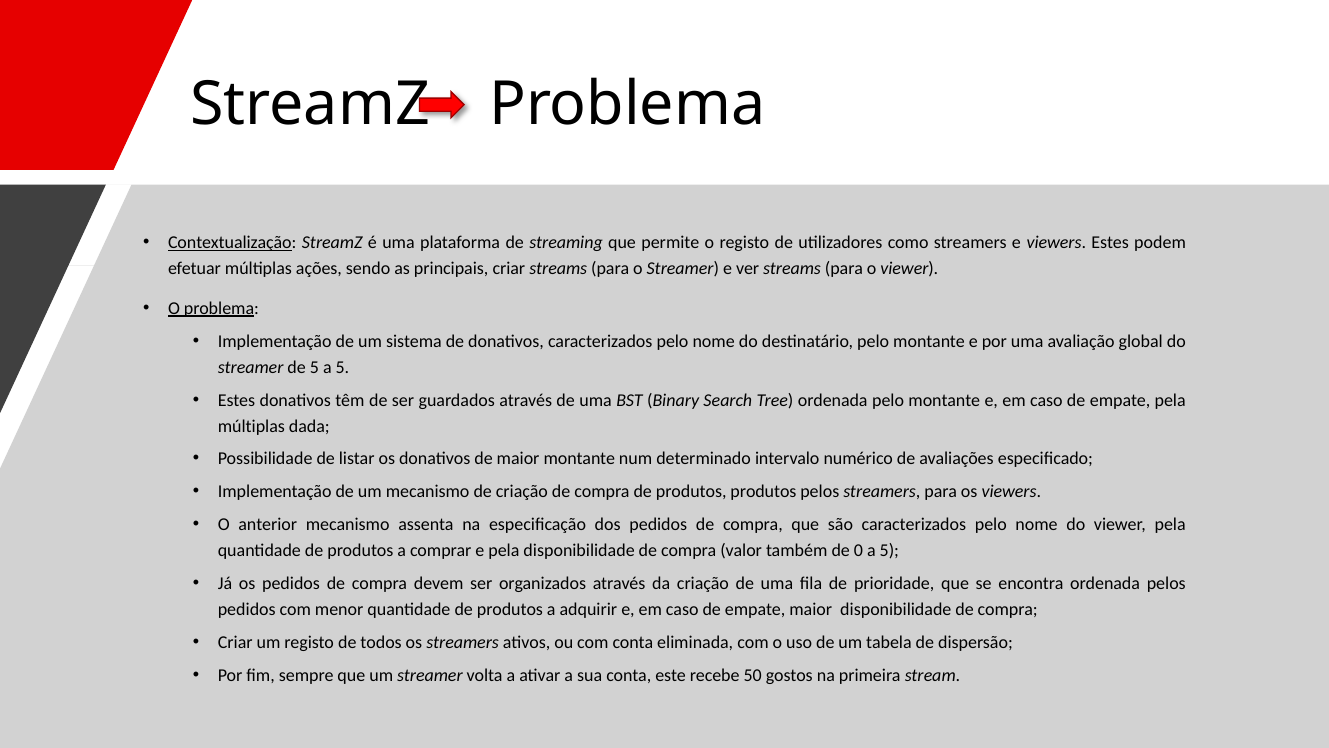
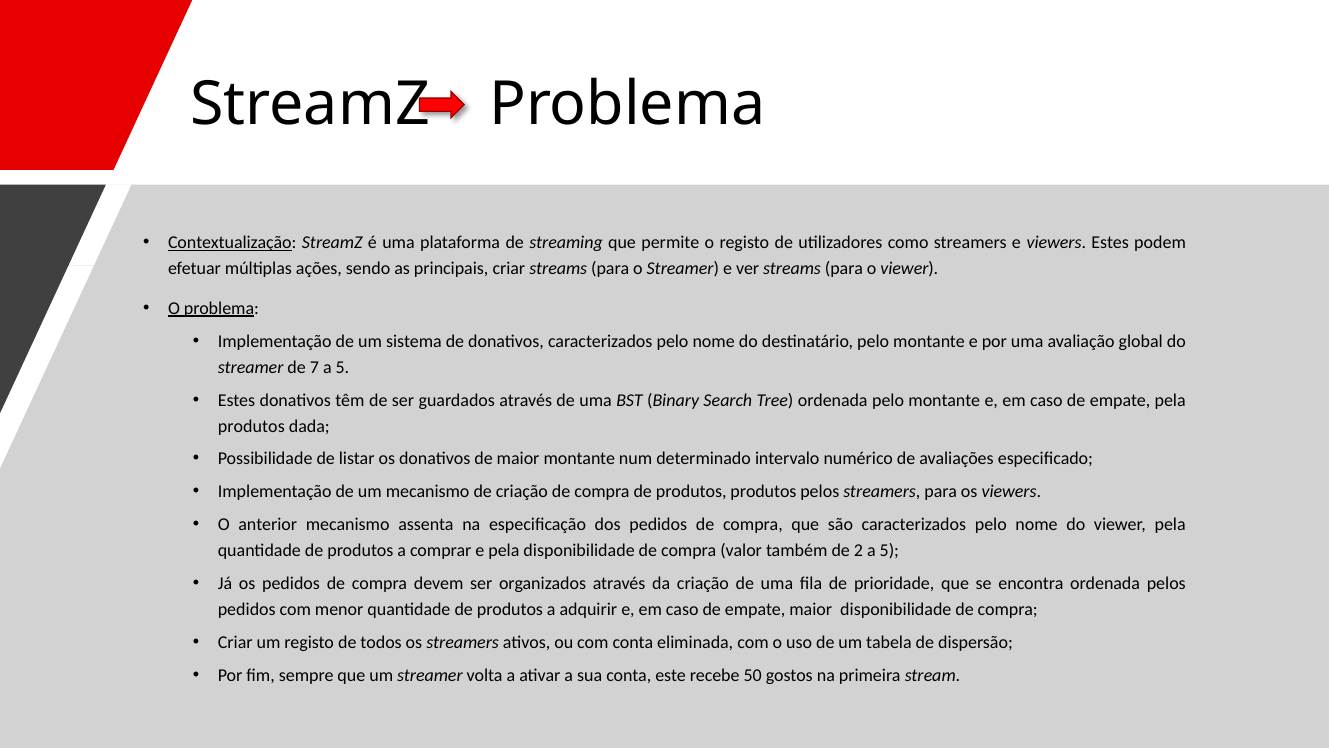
de 5: 5 -> 7
múltiplas at (251, 426): múltiplas -> produtos
0: 0 -> 2
